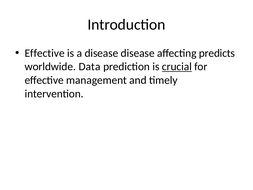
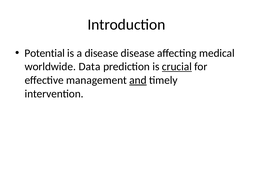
Effective at (45, 53): Effective -> Potential
predicts: predicts -> medical
and underline: none -> present
